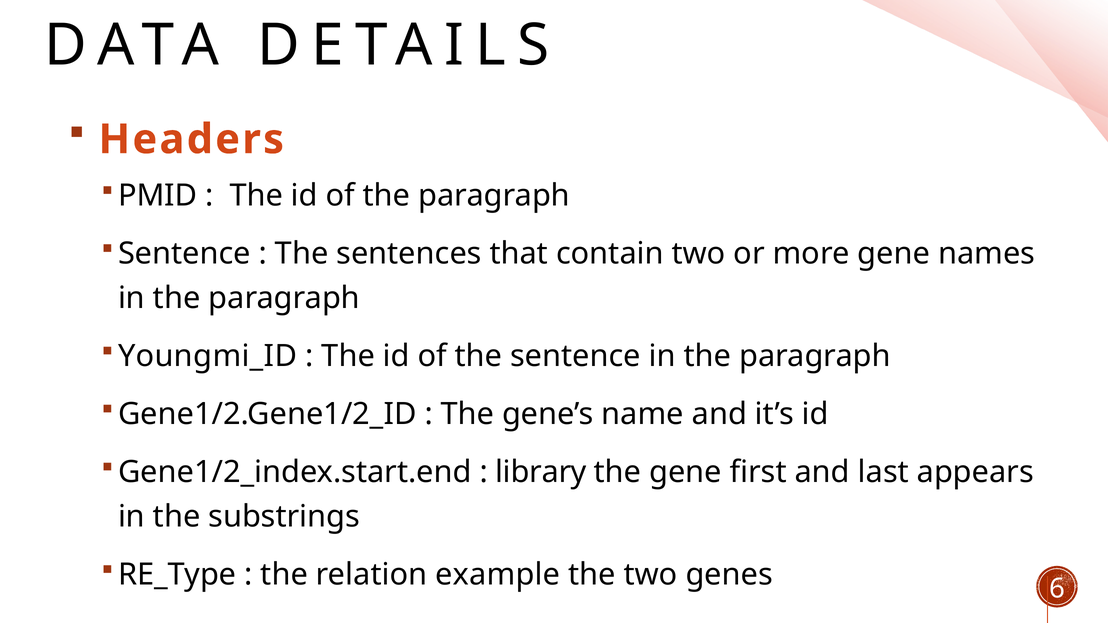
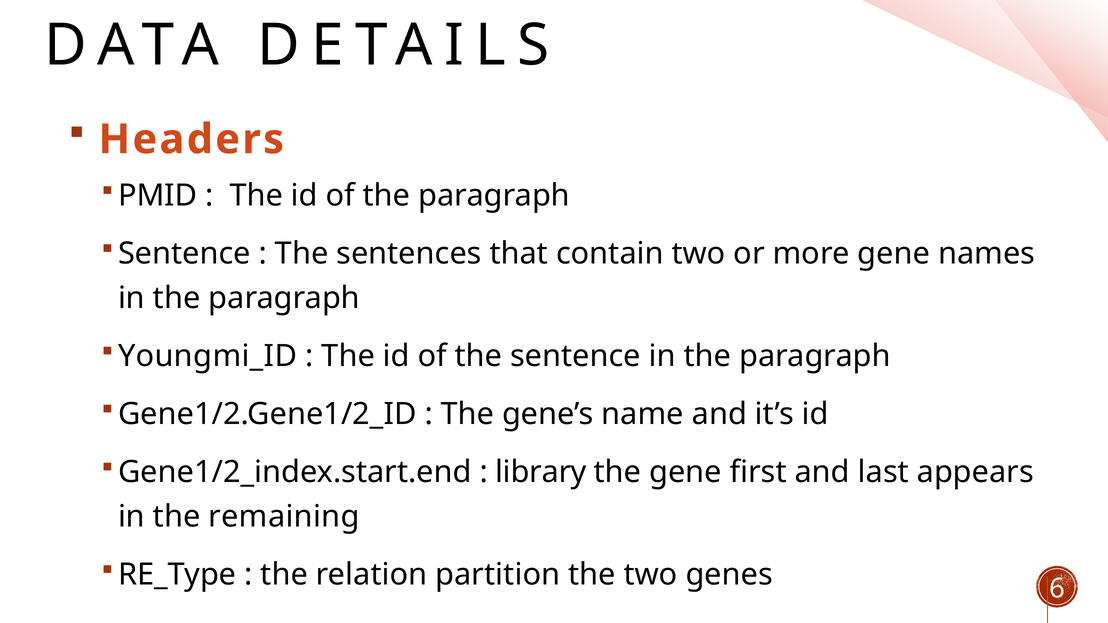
substrings: substrings -> remaining
example: example -> partition
